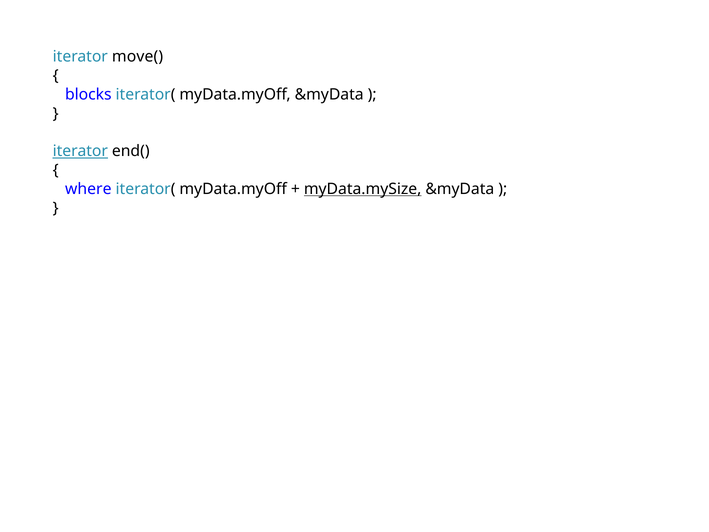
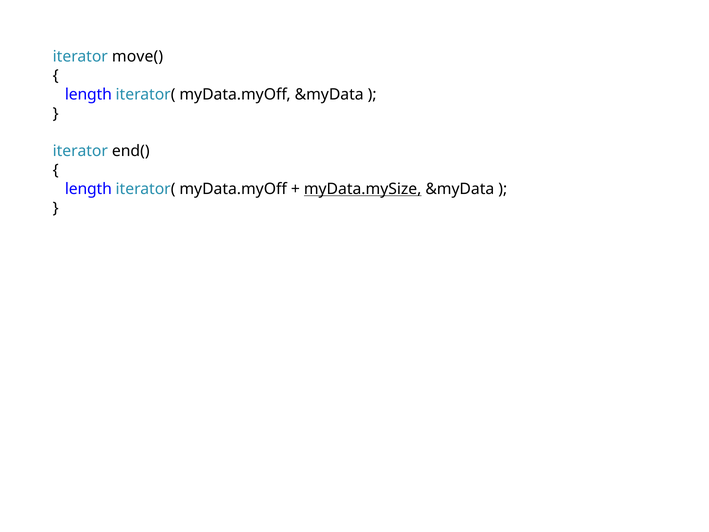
blocks at (88, 94): blocks -> length
iterator at (80, 151) underline: present -> none
where at (88, 189): where -> length
